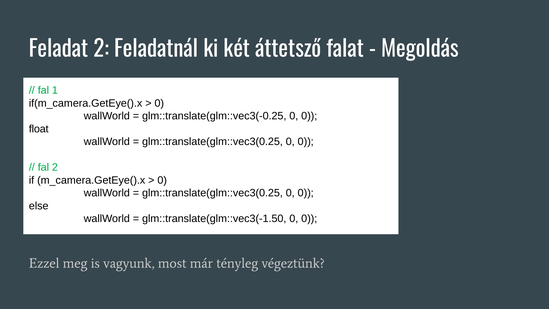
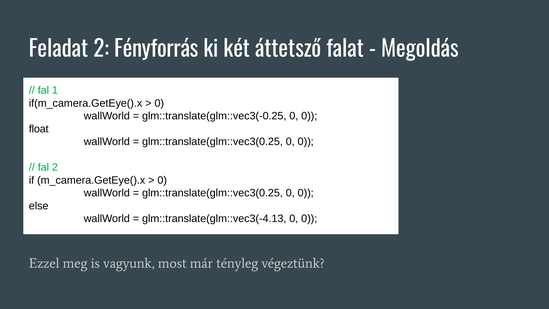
Feladatnál: Feladatnál -> Fényforrás
glm::translate(glm::vec3(-1.50: glm::translate(glm::vec3(-1.50 -> glm::translate(glm::vec3(-4.13
